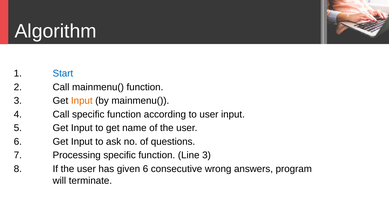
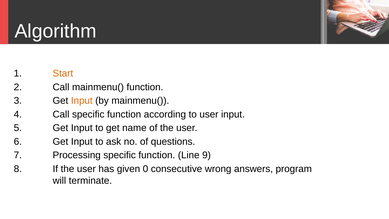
Start colour: blue -> orange
Line 3: 3 -> 9
given 6: 6 -> 0
